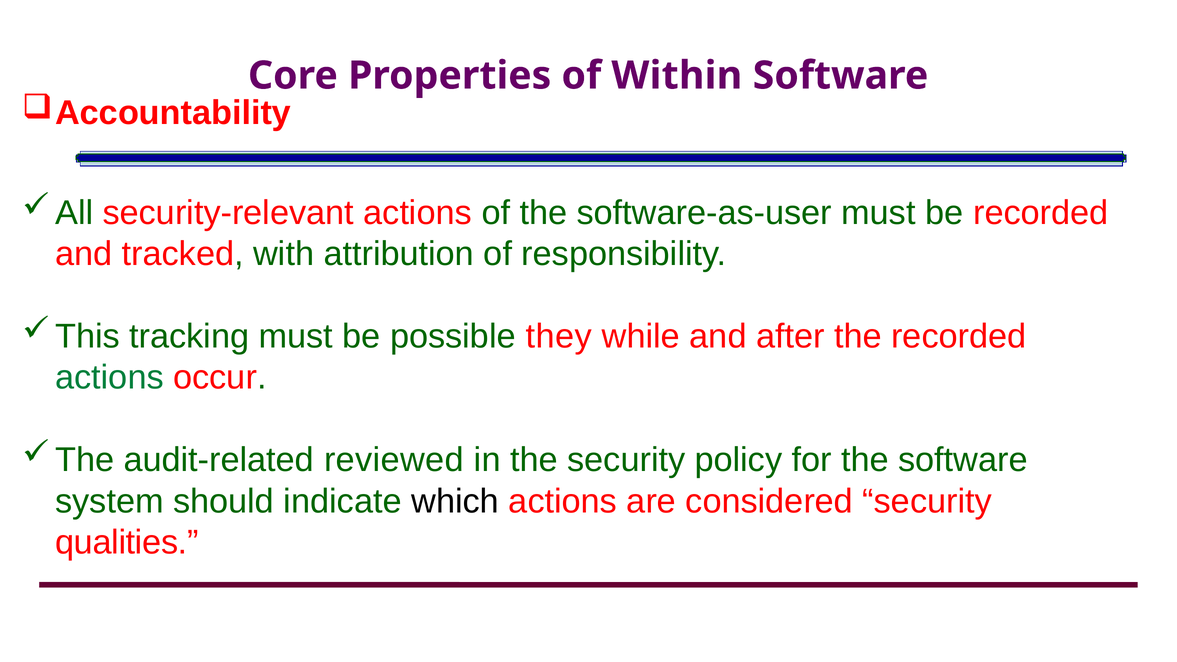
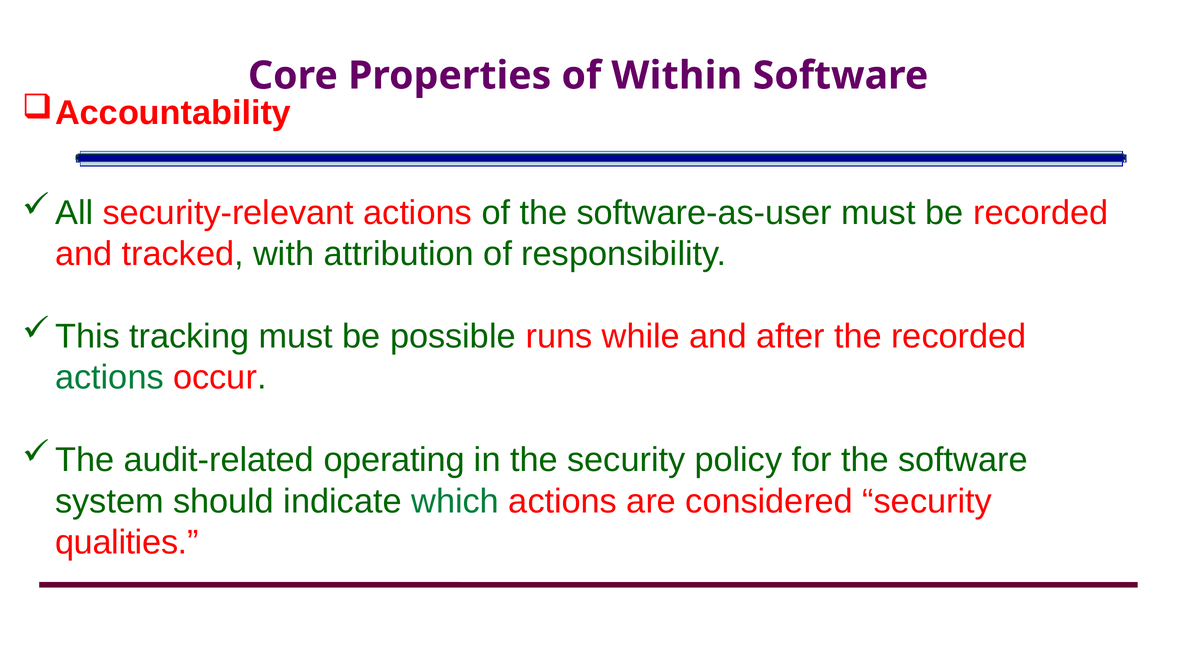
they: they -> runs
reviewed: reviewed -> operating
which colour: black -> green
